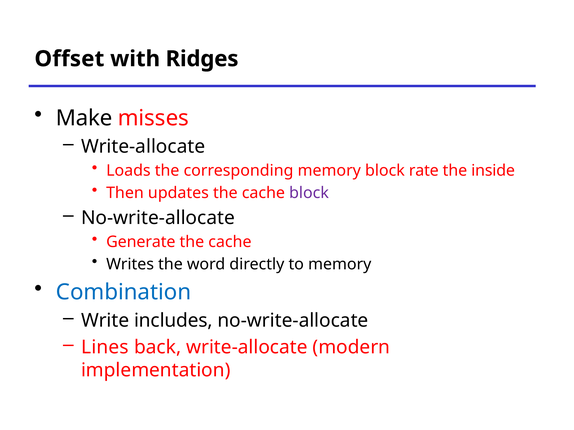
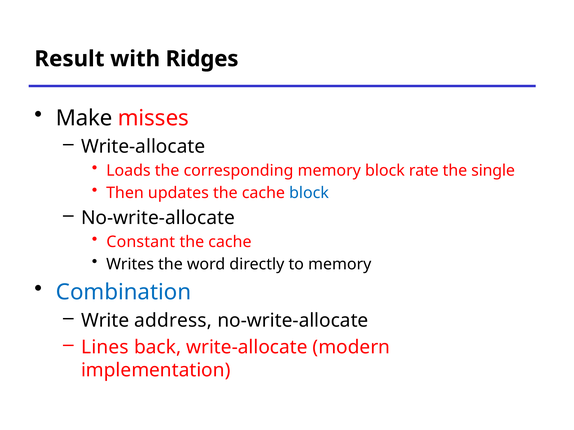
Offset: Offset -> Result
inside: inside -> single
block at (309, 193) colour: purple -> blue
Generate: Generate -> Constant
includes: includes -> address
